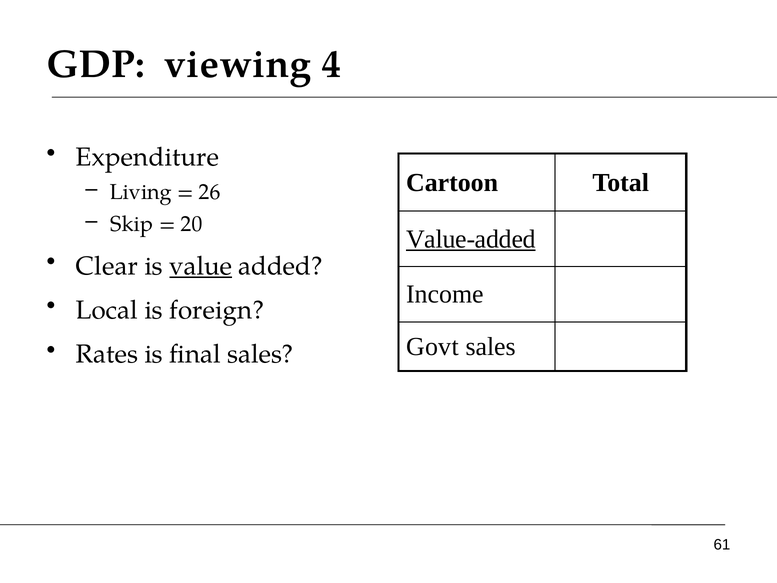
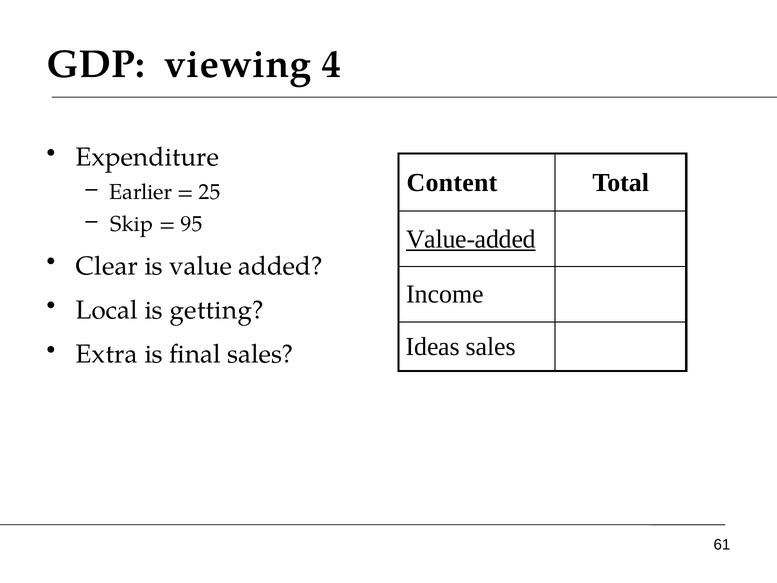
Cartoon: Cartoon -> Content
Living: Living -> Earlier
26: 26 -> 25
20: 20 -> 95
value underline: present -> none
foreign: foreign -> getting
Govt: Govt -> Ideas
Rates: Rates -> Extra
